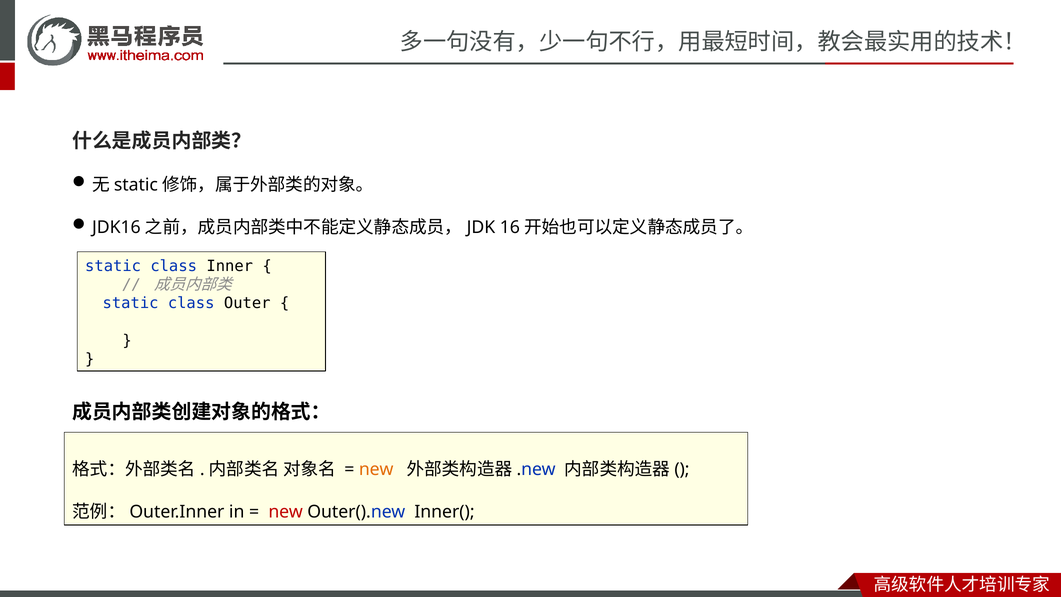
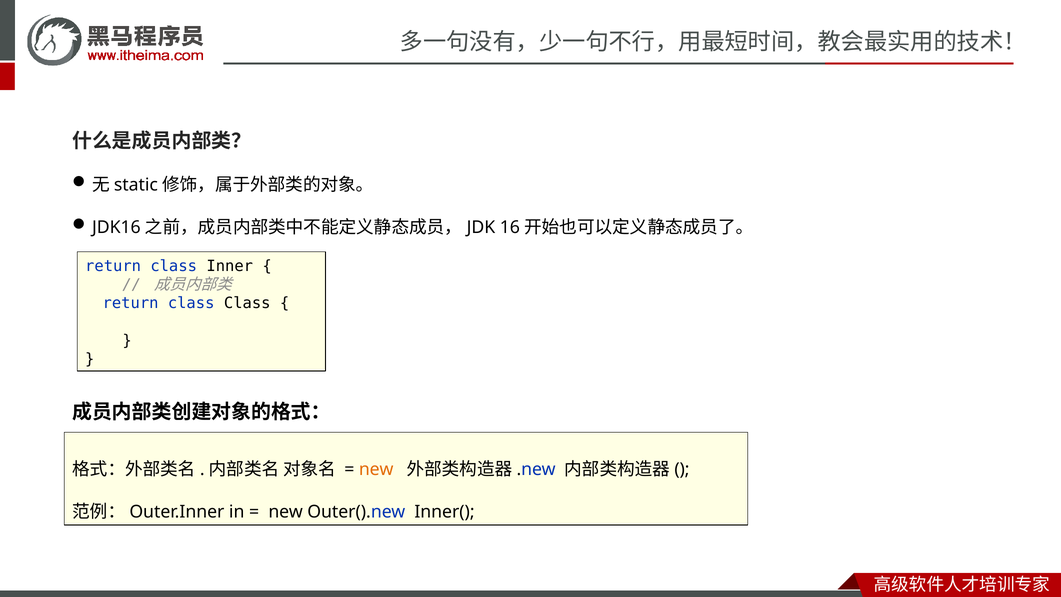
static at (113, 266): static -> return
static at (131, 303): static -> return
class Outer: Outer -> Class
new at (286, 512) colour: red -> black
